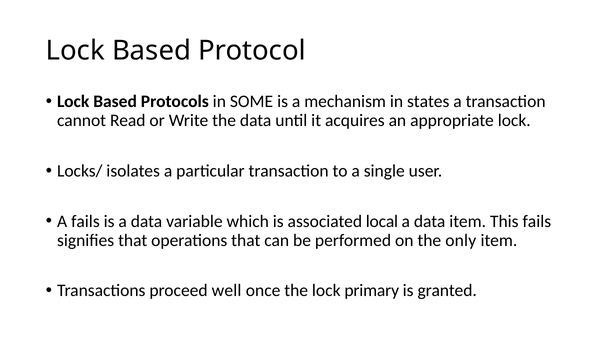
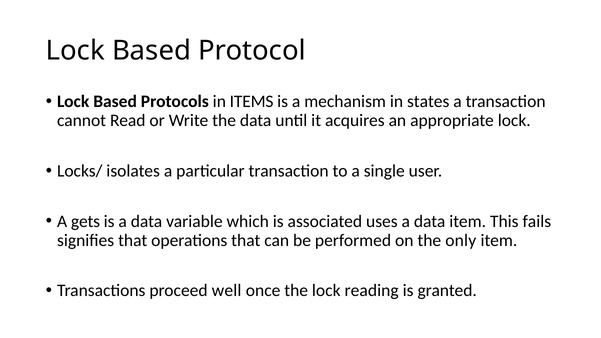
SOME: SOME -> ITEMS
A fails: fails -> gets
local: local -> uses
primary: primary -> reading
